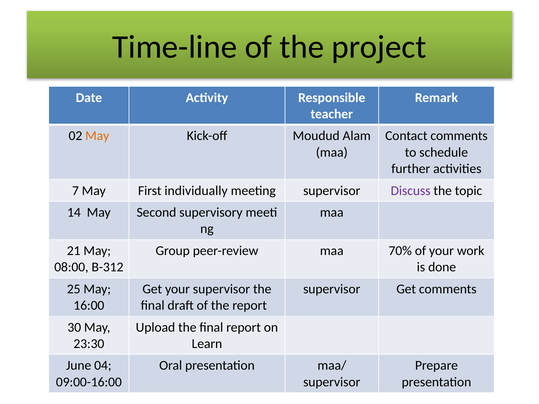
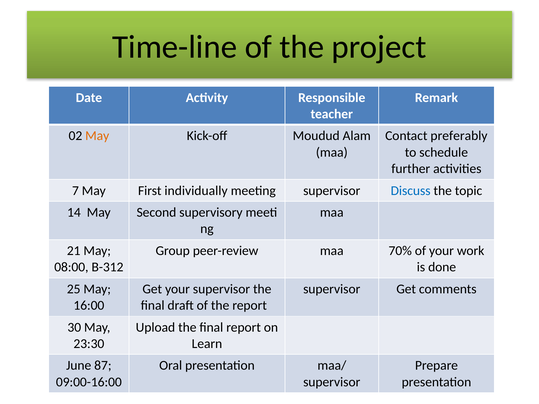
Contact comments: comments -> preferably
Discuss colour: purple -> blue
04: 04 -> 87
